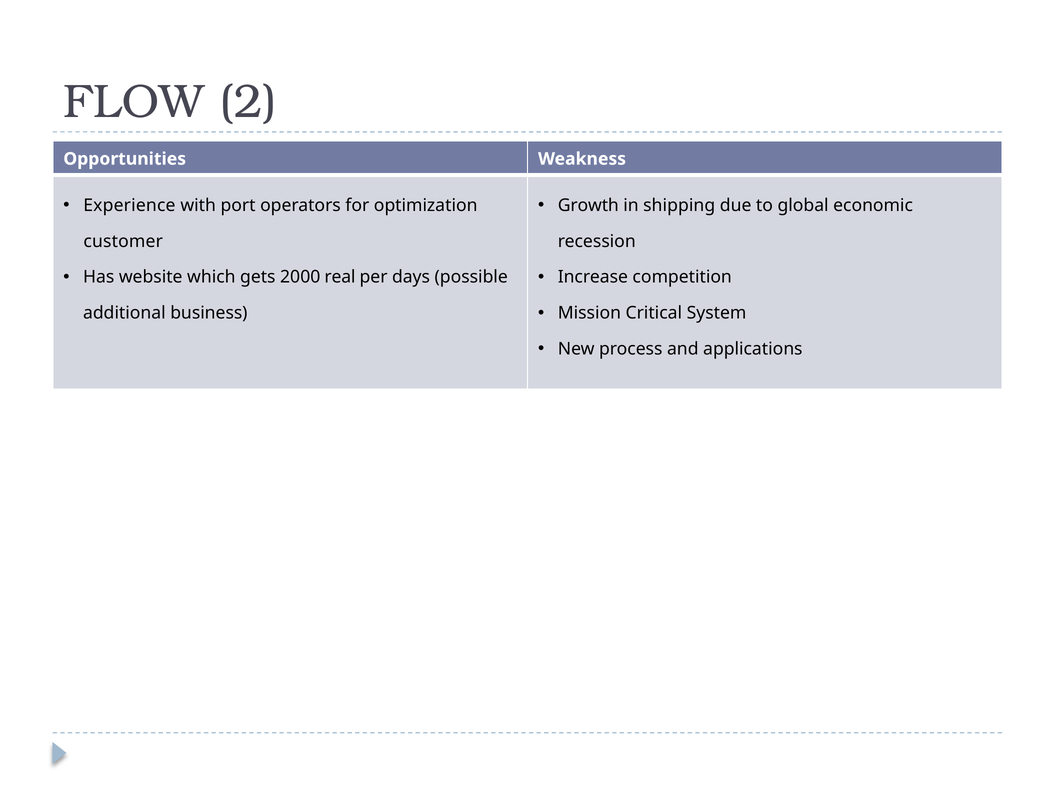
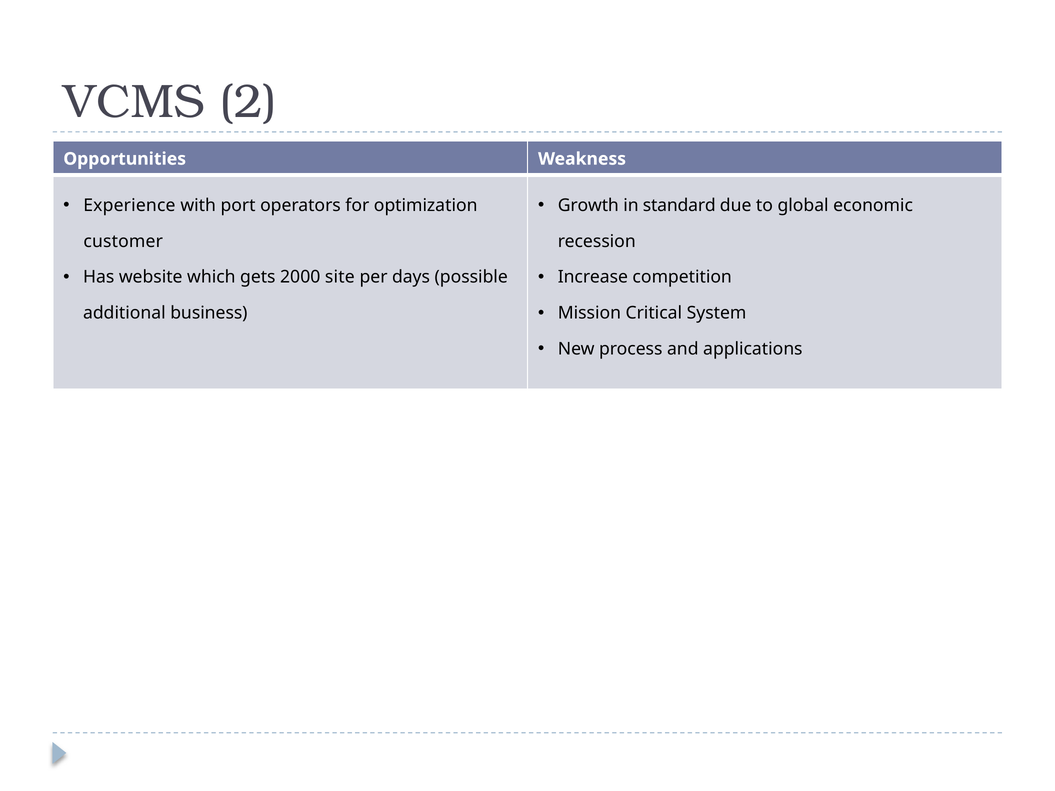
FLOW: FLOW -> VCMS
shipping: shipping -> standard
real: real -> site
